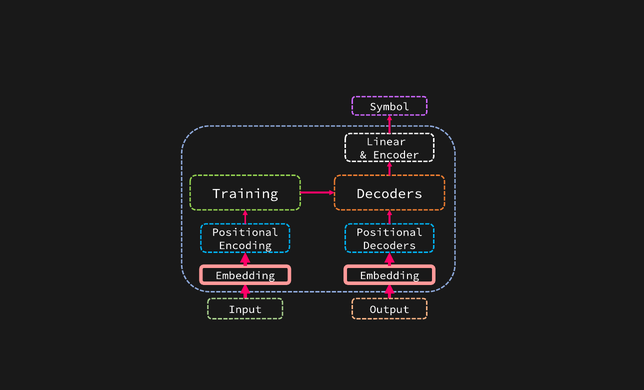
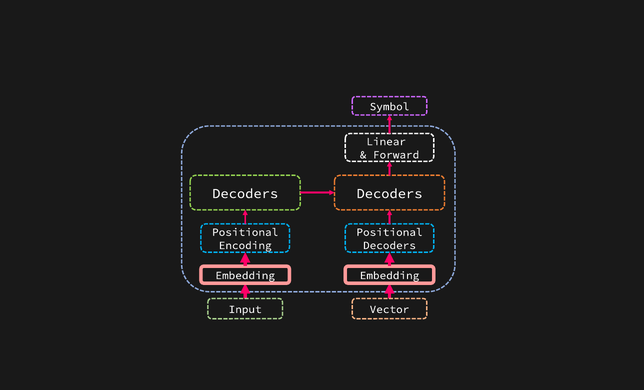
Encoder: Encoder -> Forward
Training at (245, 194): Training -> Decoders
Output: Output -> Vector
